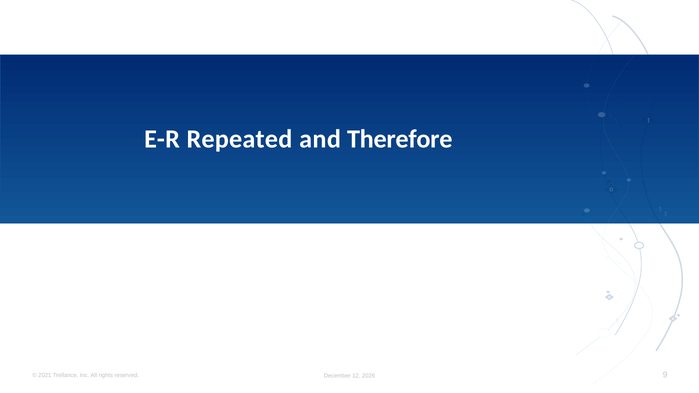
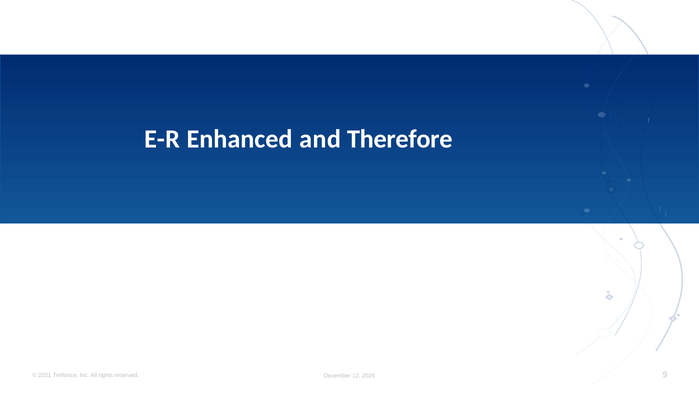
Repeated: Repeated -> Enhanced
